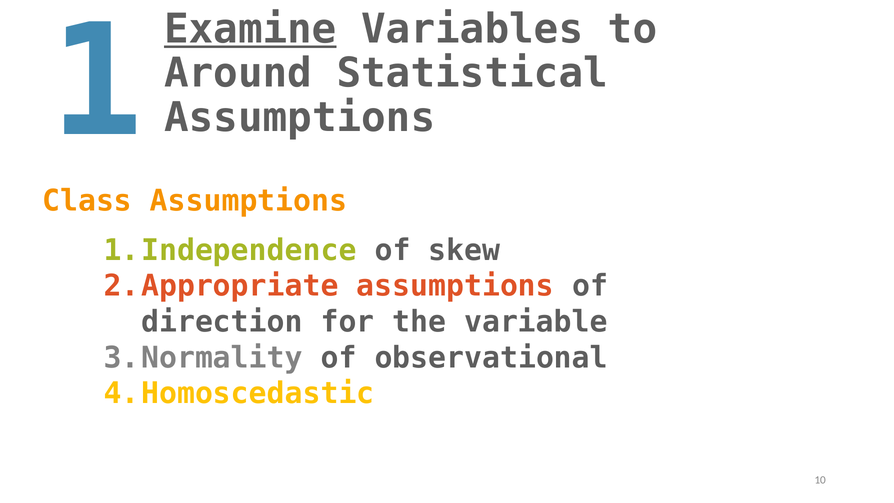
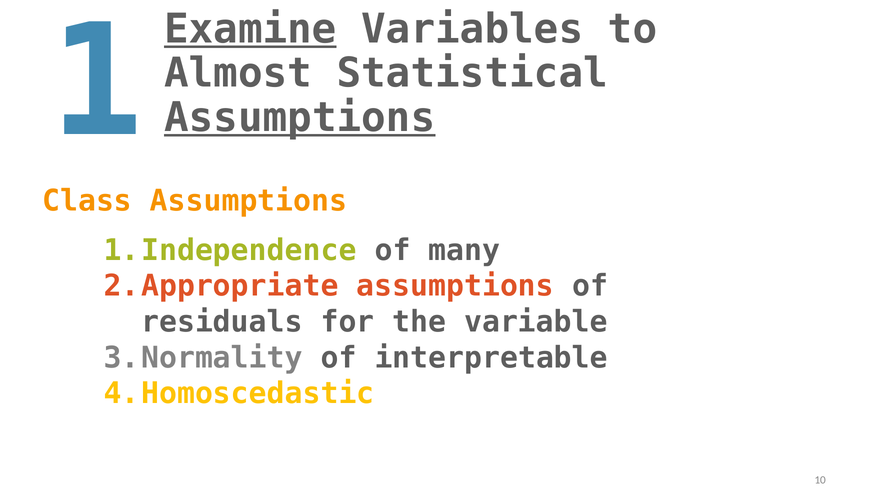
Around: Around -> Almost
Assumptions at (300, 117) underline: none -> present
skew: skew -> many
direction: direction -> residuals
observational: observational -> interpretable
